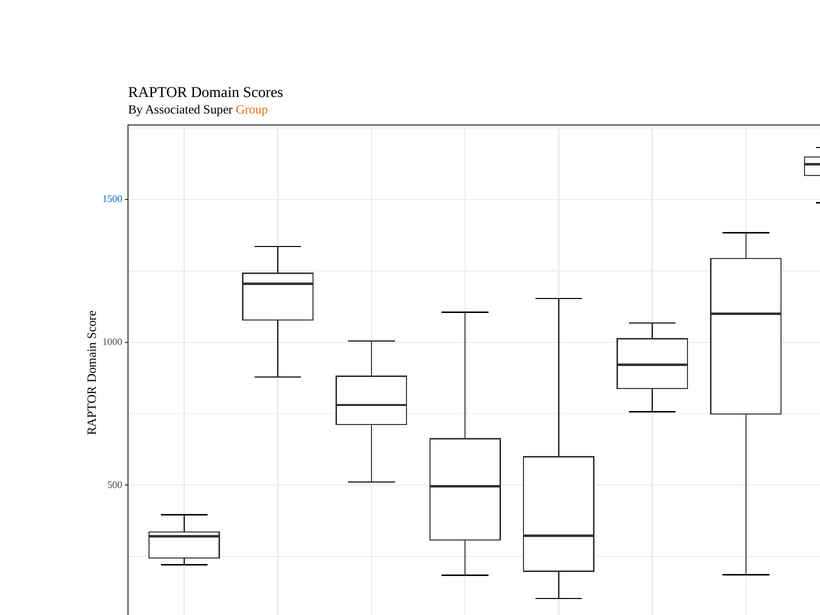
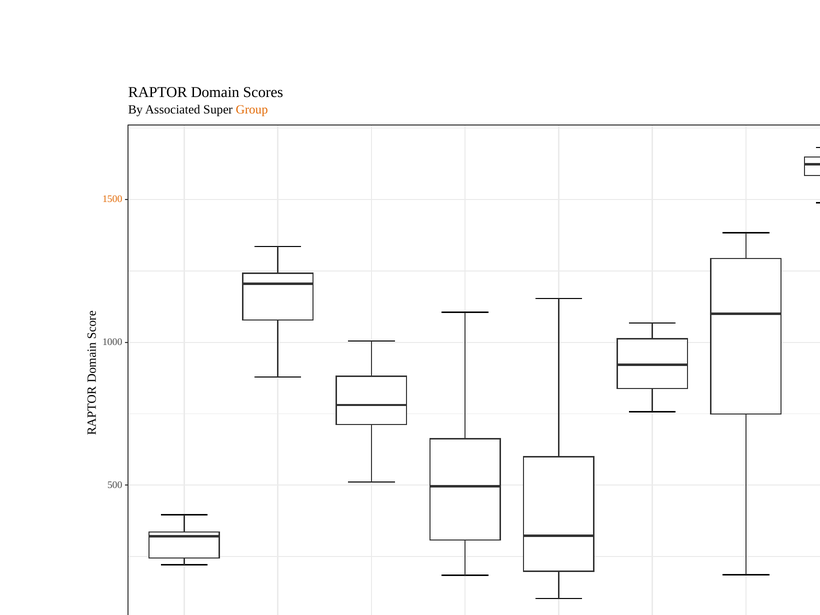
1500 colour: blue -> orange
